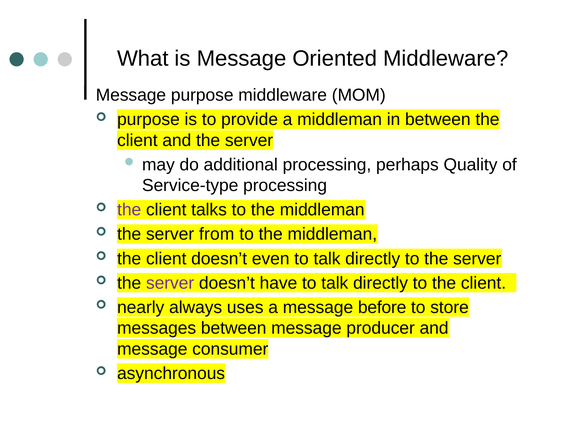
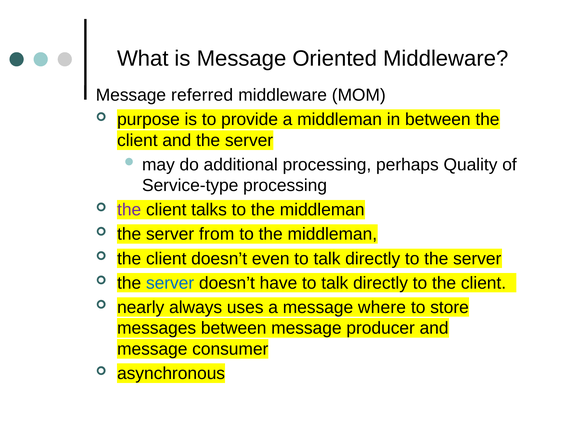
Message purpose: purpose -> referred
server at (170, 283) colour: purple -> blue
before: before -> where
